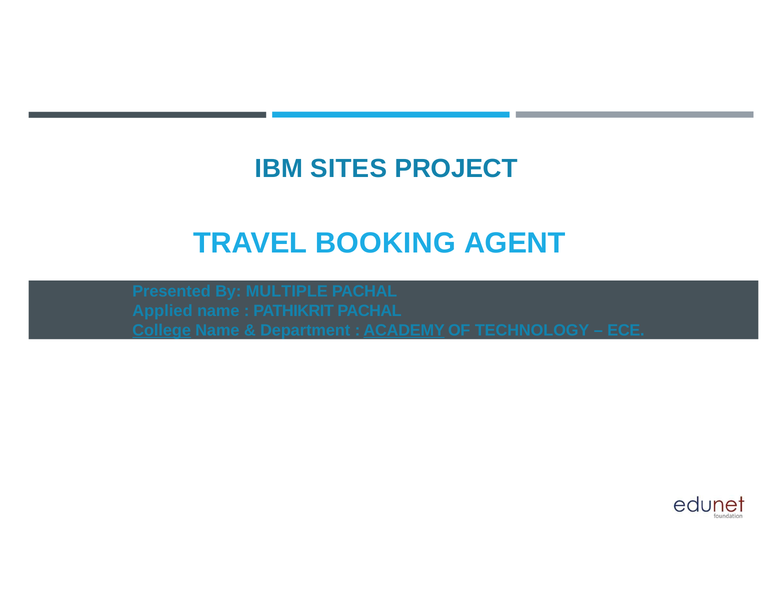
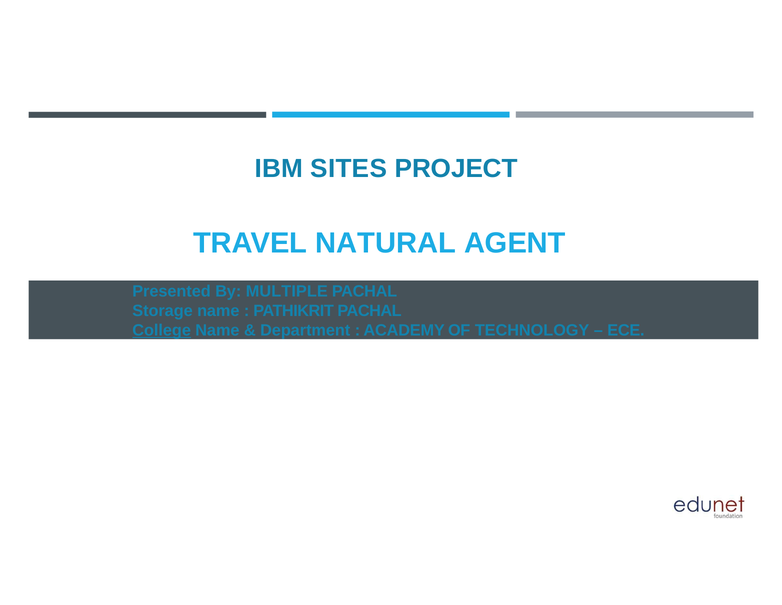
BOOKING: BOOKING -> NATURAL
Applied: Applied -> Storage
ACADEMY underline: present -> none
